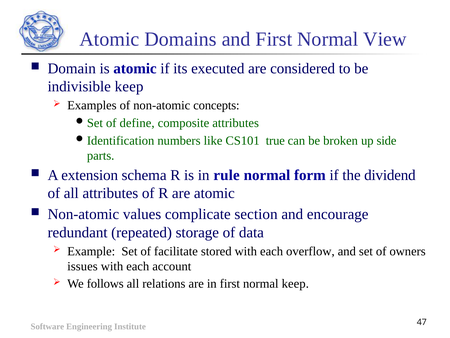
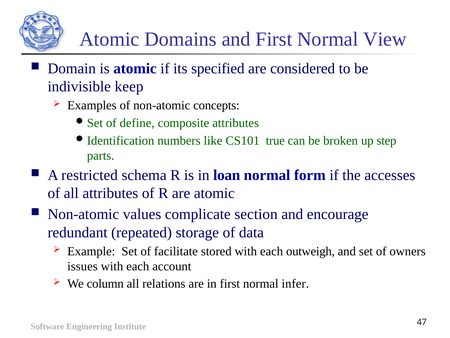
executed: executed -> specified
side: side -> step
extension: extension -> restricted
rule: rule -> loan
dividend: dividend -> accesses
overflow: overflow -> outweigh
follows: follows -> column
normal keep: keep -> infer
